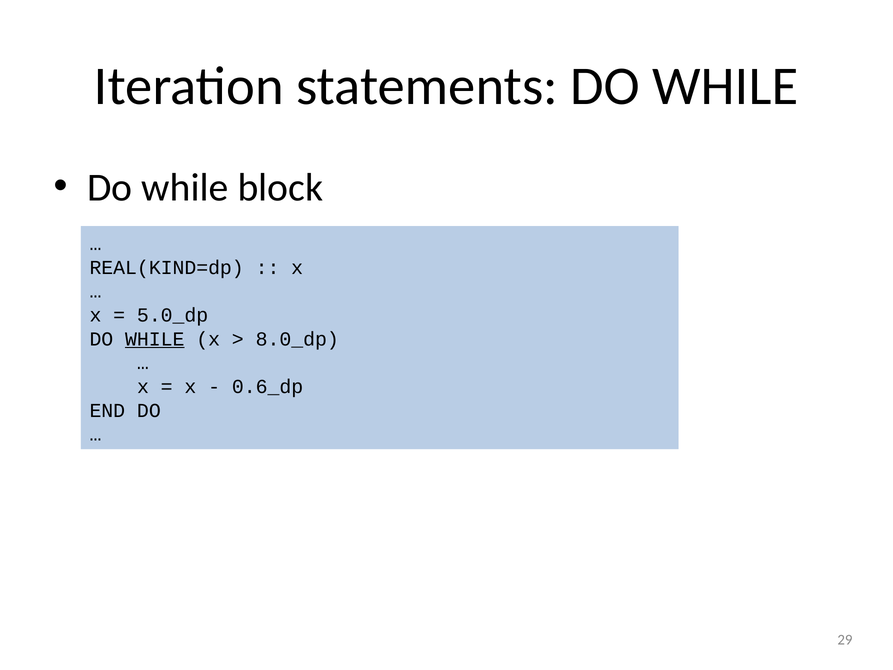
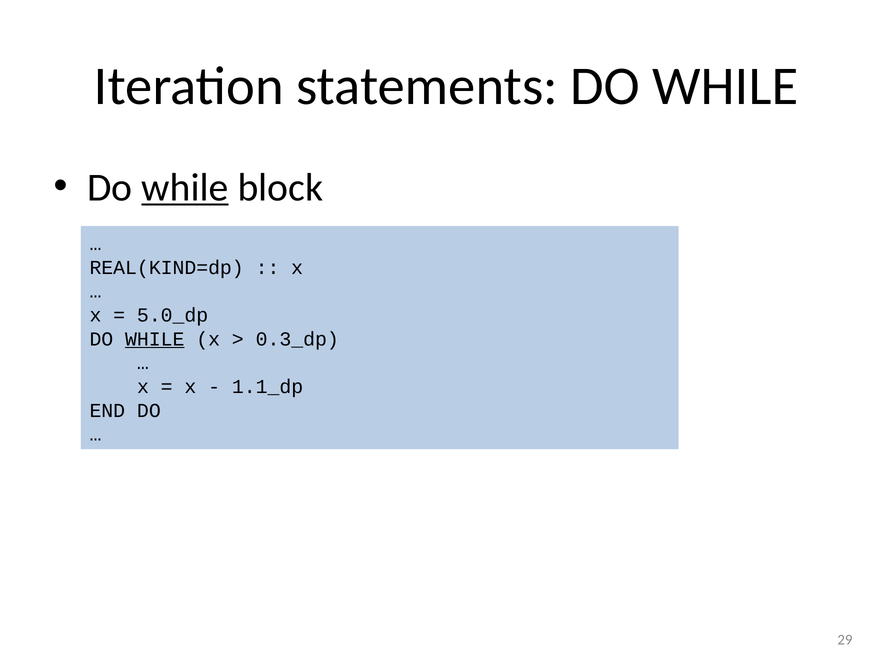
while at (185, 187) underline: none -> present
8.0_dp: 8.0_dp -> 0.3_dp
0.6_dp: 0.6_dp -> 1.1_dp
